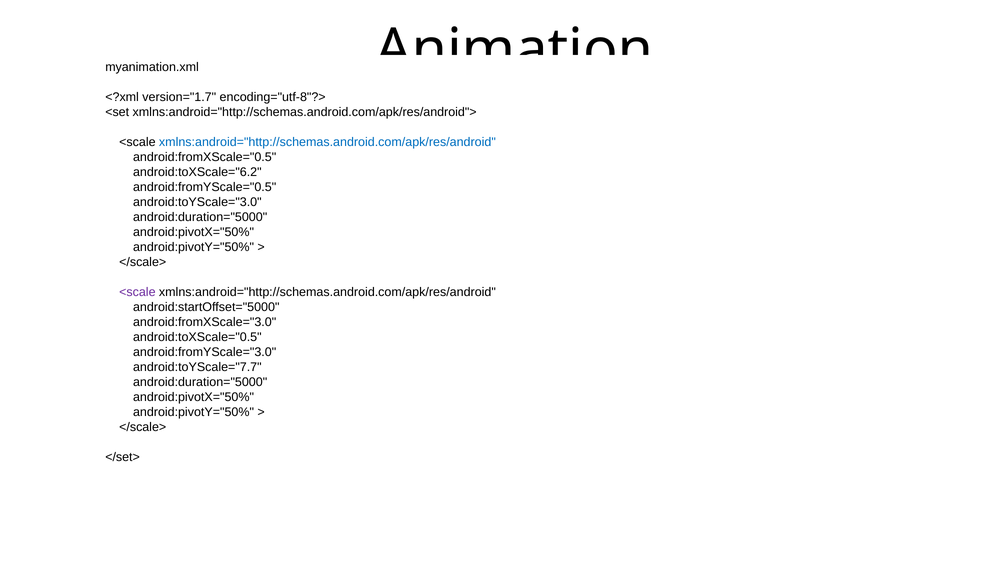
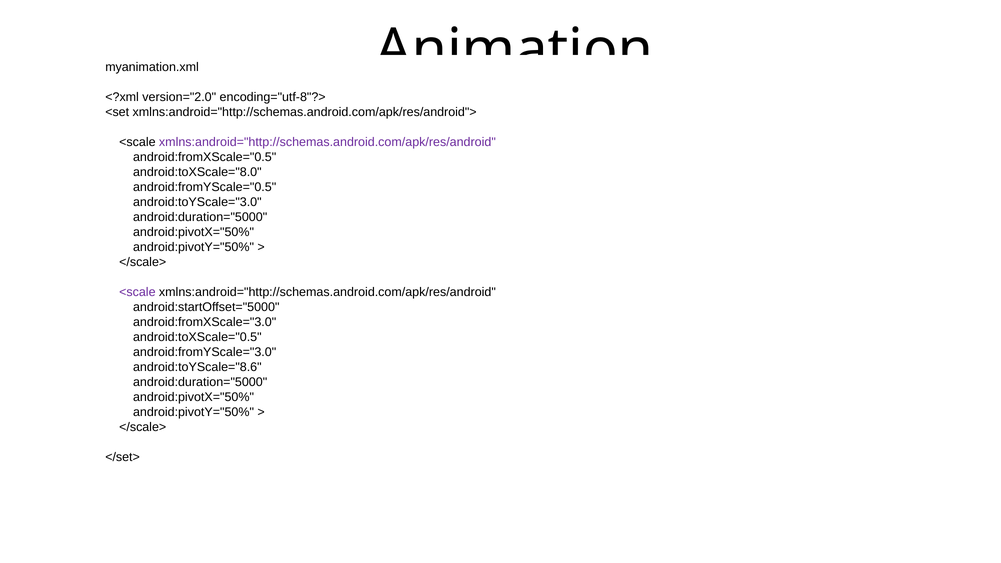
version="1.7: version="1.7 -> version="2.0
xmlns:android="http://schemas.android.com/apk/res/android at (327, 142) colour: blue -> purple
android:toXScale="6.2: android:toXScale="6.2 -> android:toXScale="8.0
android:toYScale="7.7: android:toYScale="7.7 -> android:toYScale="8.6
